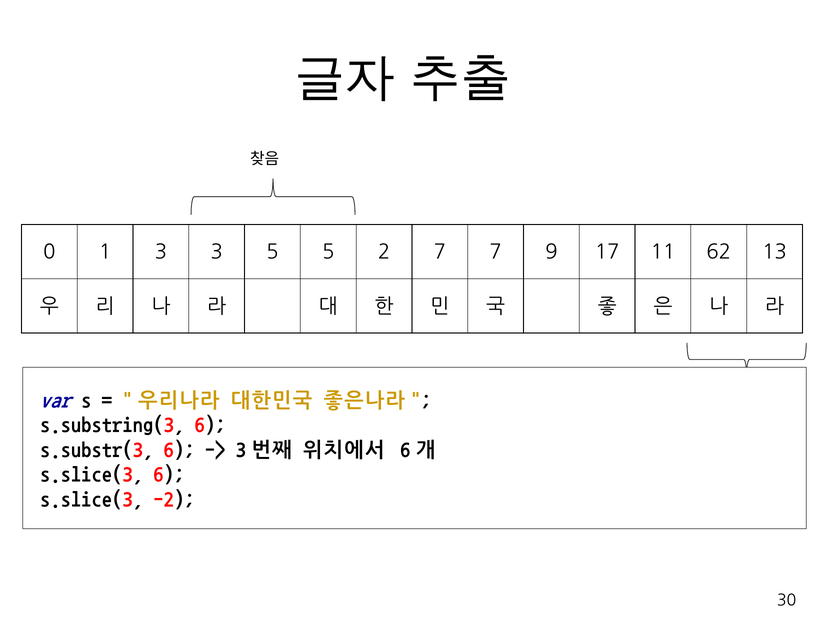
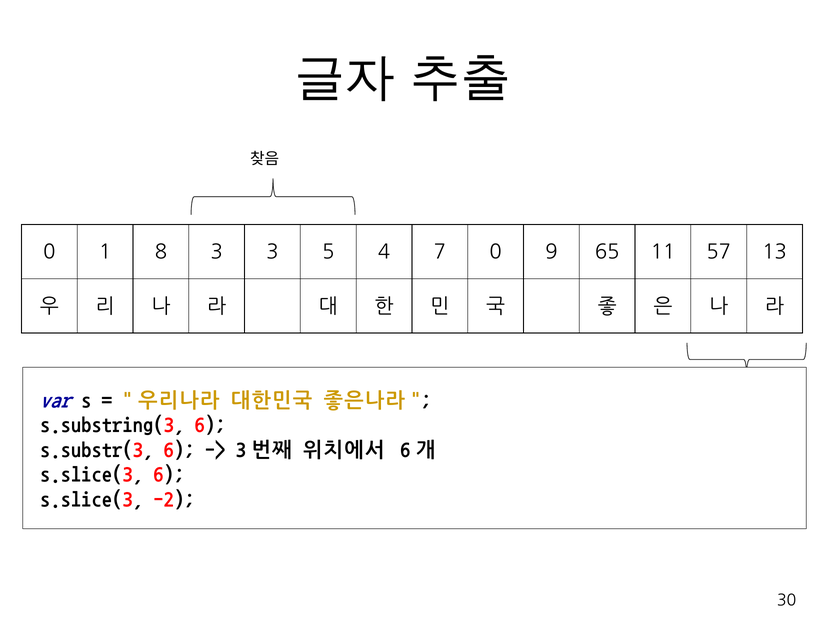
1 3: 3 -> 8
3 5: 5 -> 3
2: 2 -> 4
7 7: 7 -> 0
17: 17 -> 65
62: 62 -> 57
